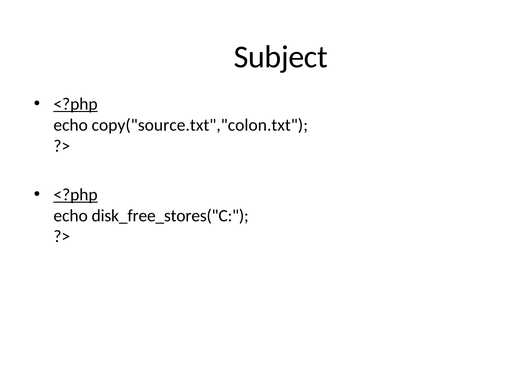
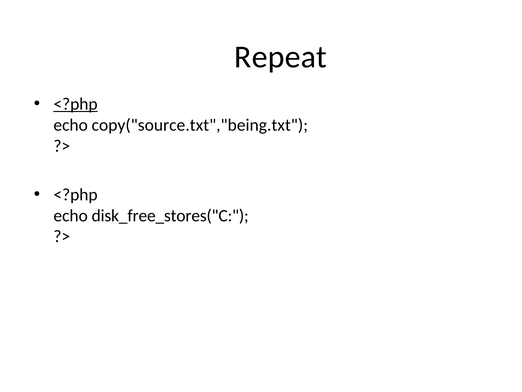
Subject: Subject -> Repeat
copy("source.txt","colon.txt: copy("source.txt","colon.txt -> copy("source.txt","being.txt
<?php at (76, 194) underline: present -> none
